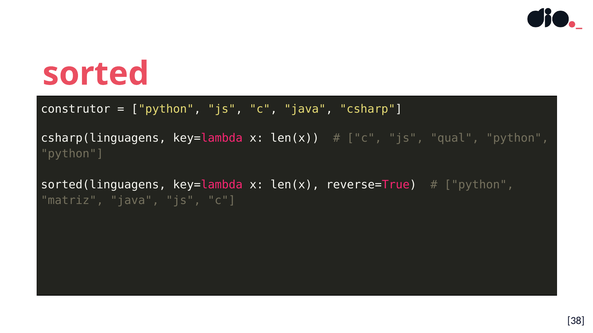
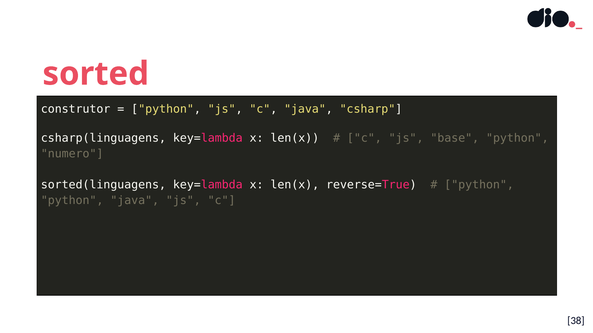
qual: qual -> base
python at (72, 154): python -> numero
matriz at (72, 201): matriz -> python
